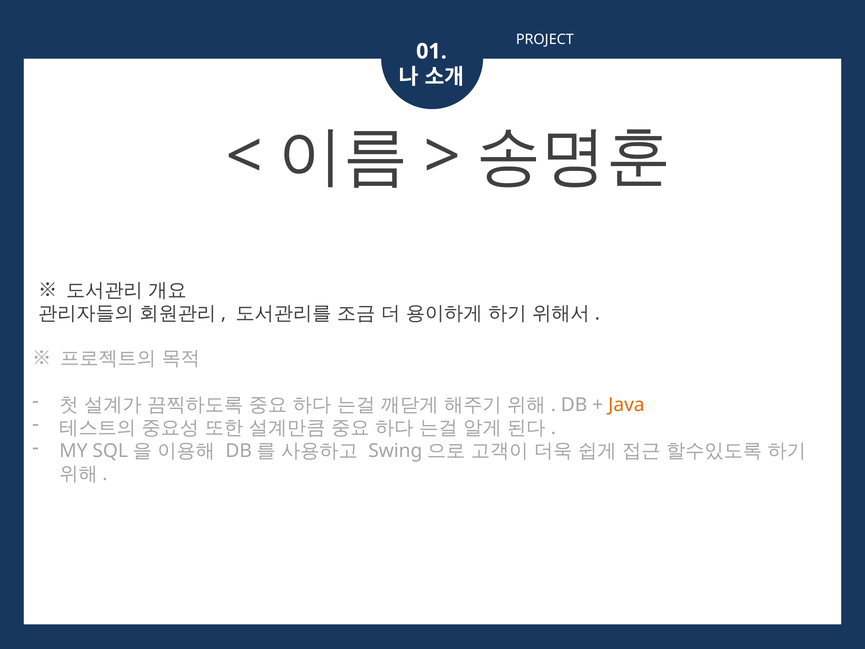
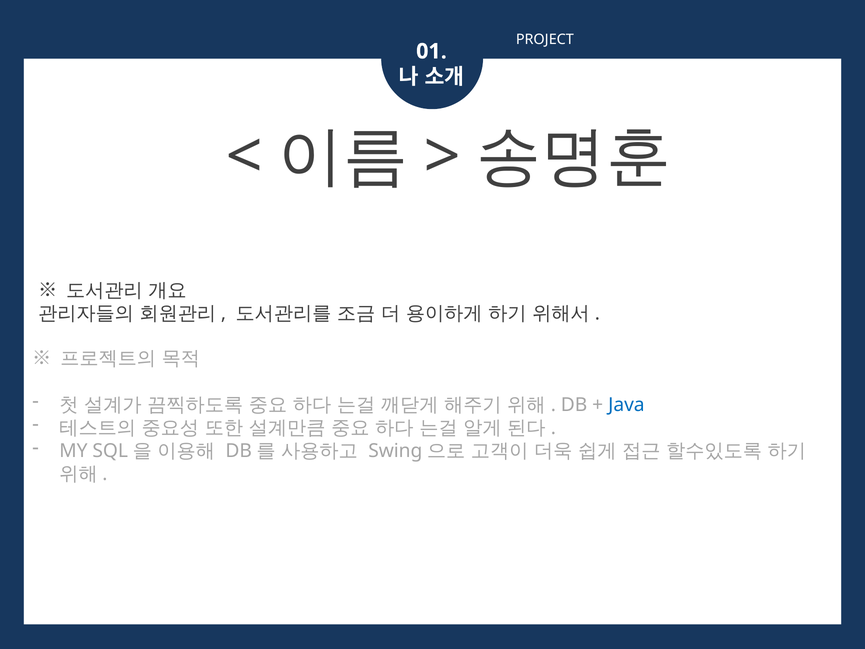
Java colour: orange -> blue
